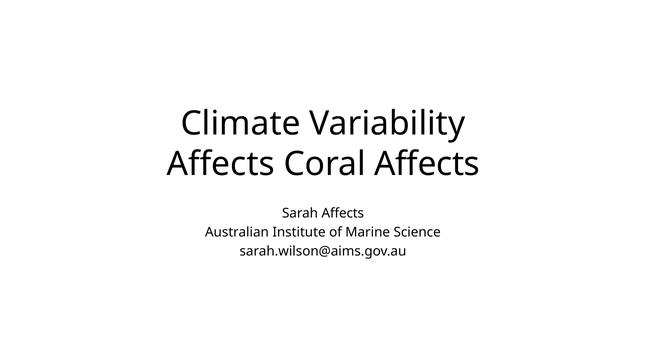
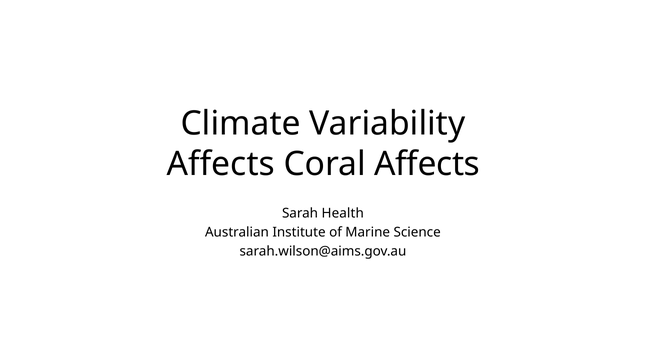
Sarah Affects: Affects -> Health
